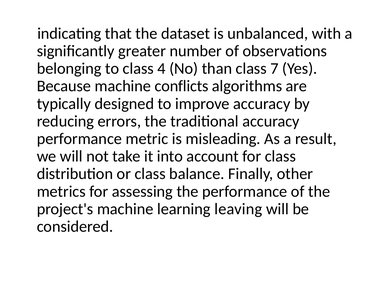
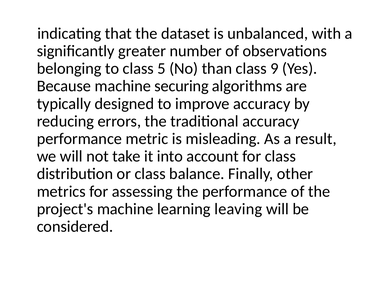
4: 4 -> 5
7: 7 -> 9
conflicts: conflicts -> securing
